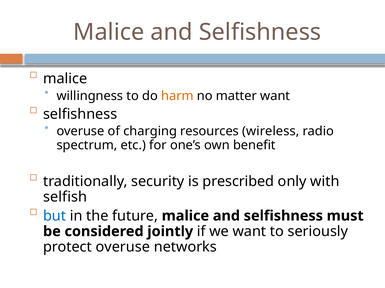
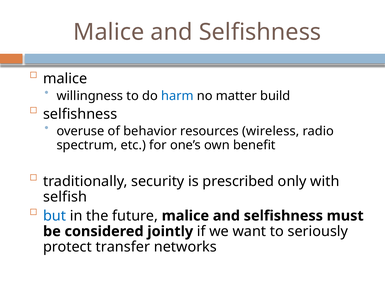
harm colour: orange -> blue
matter want: want -> build
charging: charging -> behavior
protect overuse: overuse -> transfer
